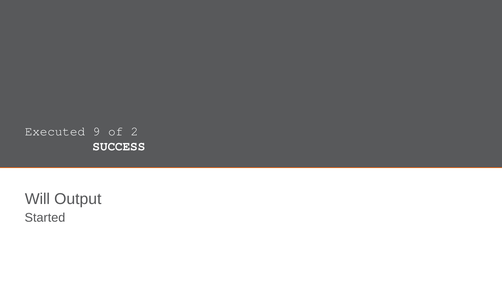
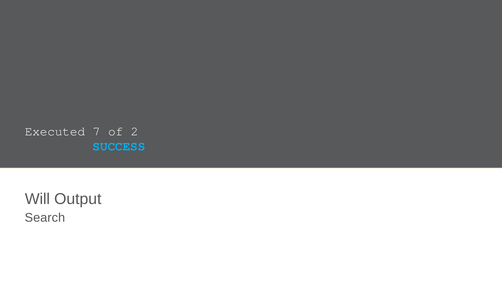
9: 9 -> 7
SUCCESS colour: white -> light blue
Started: Started -> Search
